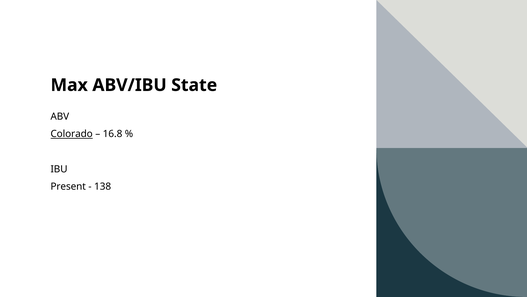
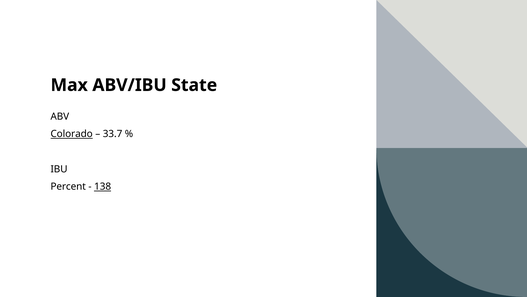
16.8: 16.8 -> 33.7
Present: Present -> Percent
138 underline: none -> present
